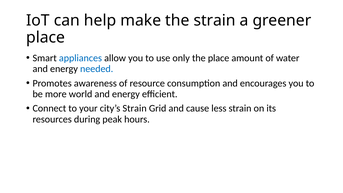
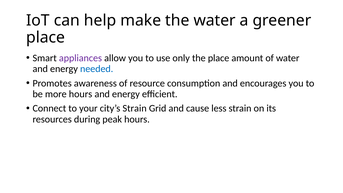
the strain: strain -> water
appliances colour: blue -> purple
more world: world -> hours
